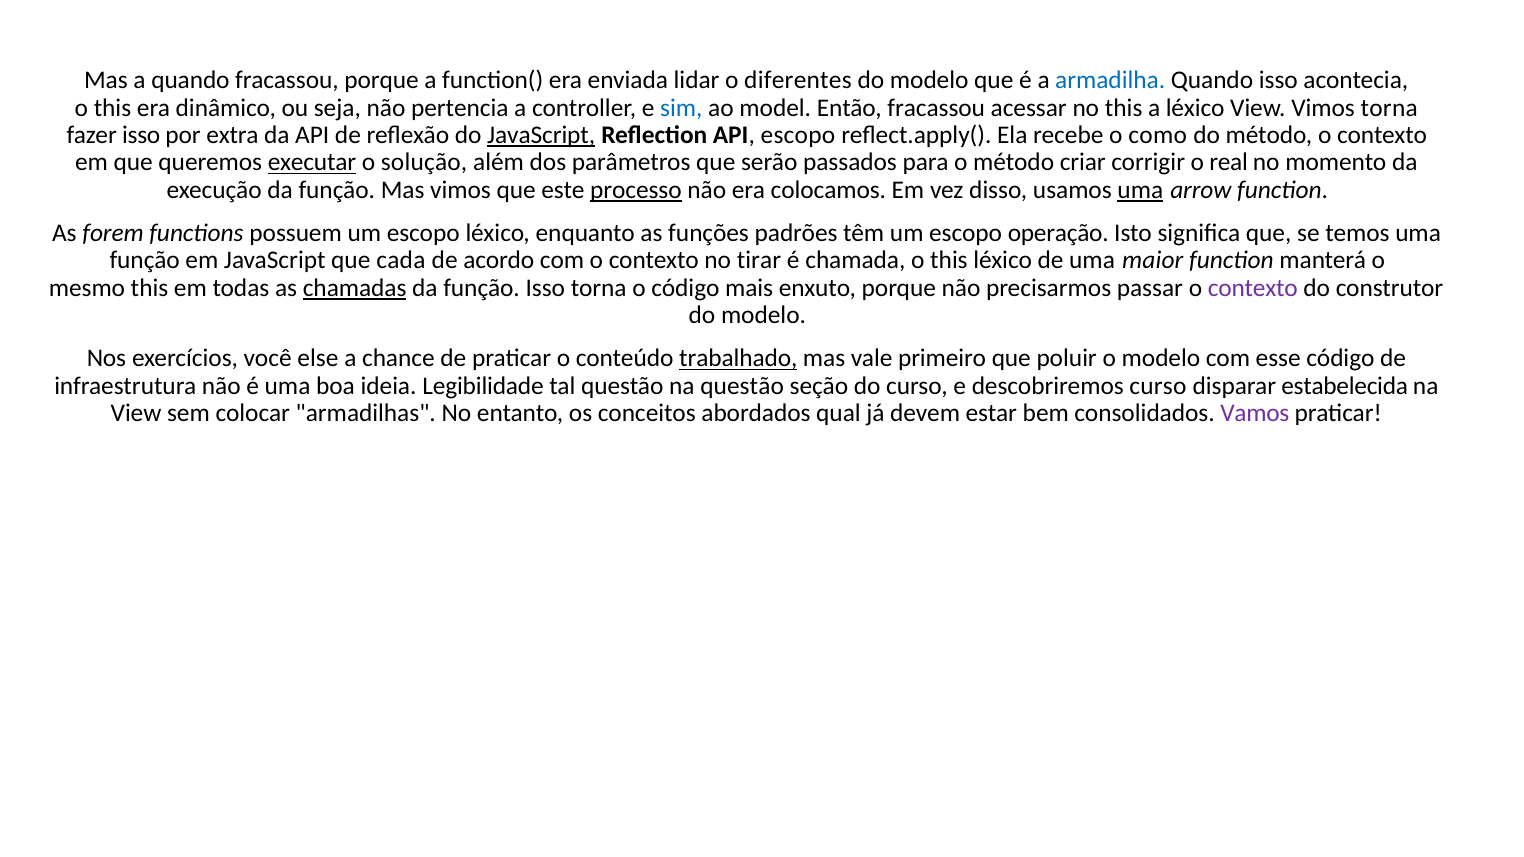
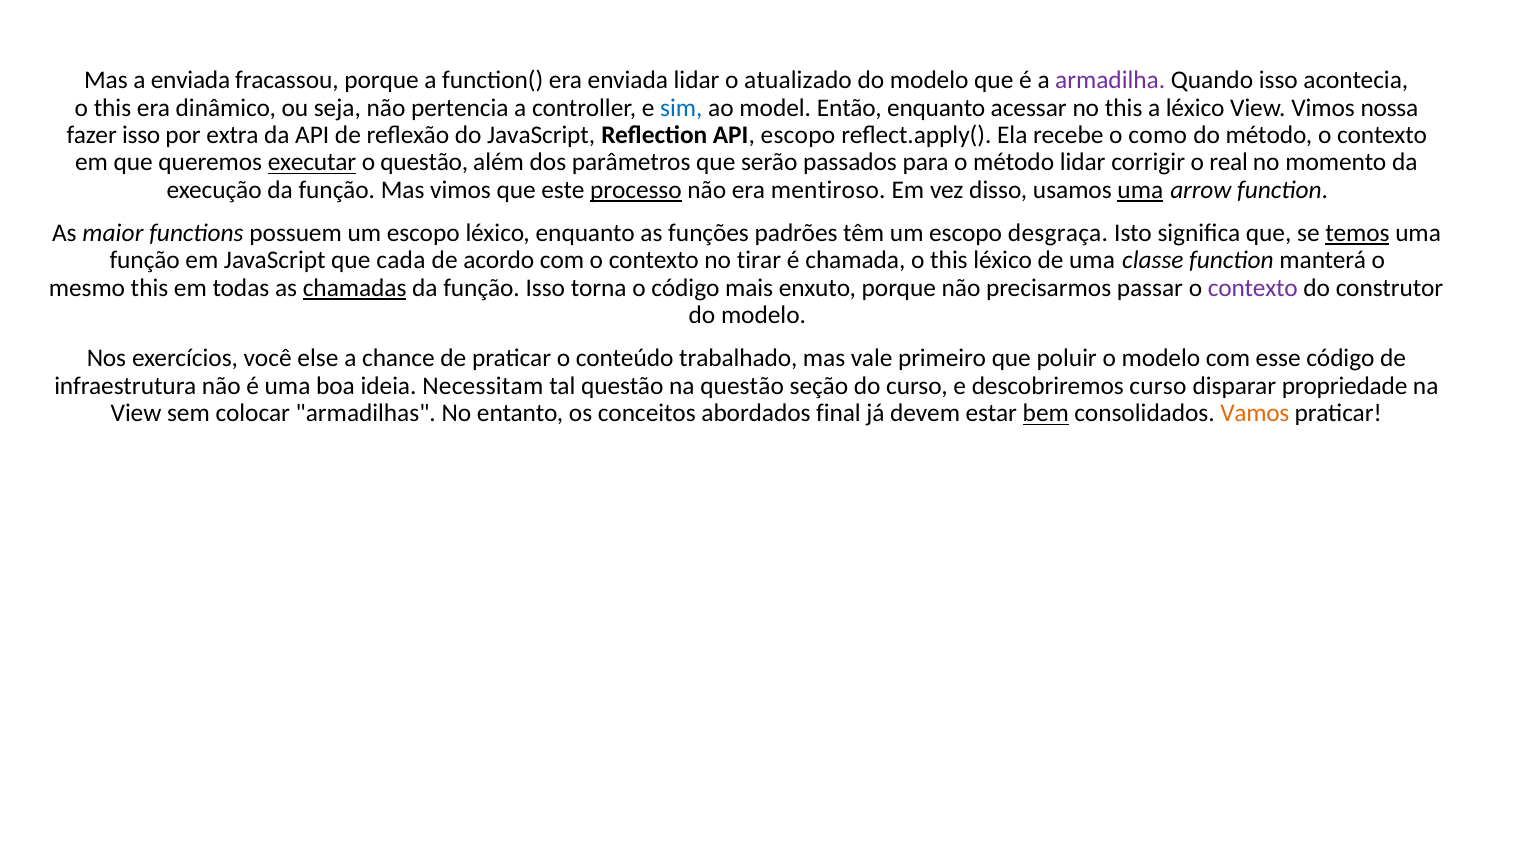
a quando: quando -> enviada
diferentes: diferentes -> atualizado
armadilha colour: blue -> purple
Então fracassou: fracassou -> enquanto
Vimos torna: torna -> nossa
JavaScript at (541, 135) underline: present -> none
o solução: solução -> questão
método criar: criar -> lidar
colocamos: colocamos -> mentiroso
forem: forem -> maior
operação: operação -> desgraça
temos underline: none -> present
maior: maior -> classe
trabalhado underline: present -> none
Legibilidade: Legibilidade -> Necessitam
estabelecida: estabelecida -> propriedade
qual: qual -> final
bem underline: none -> present
Vamos colour: purple -> orange
